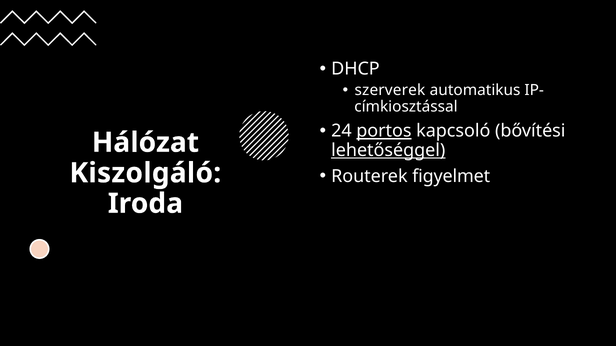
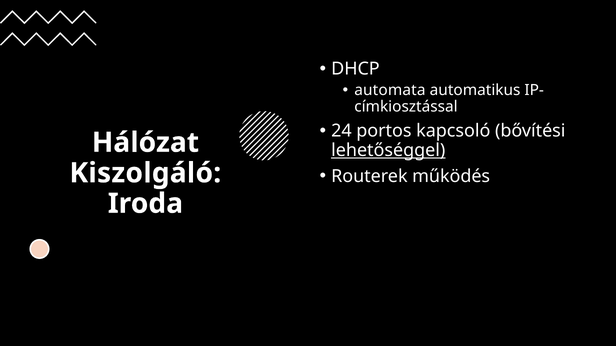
szerverek: szerverek -> automata
portos underline: present -> none
figyelmet: figyelmet -> működés
